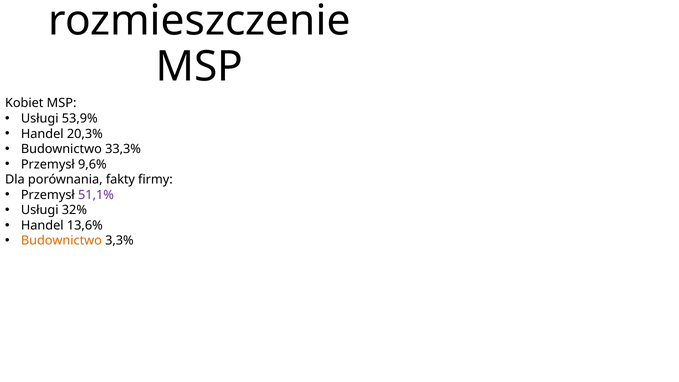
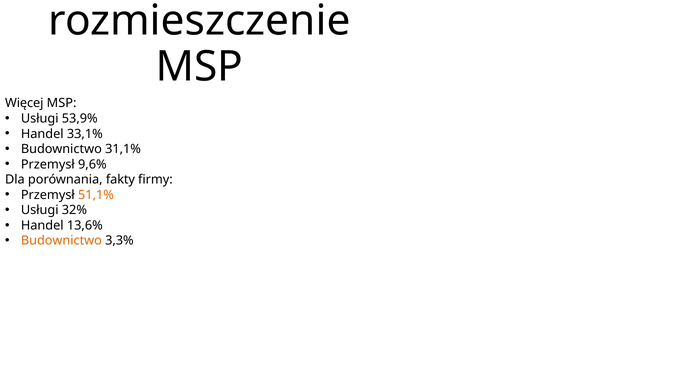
Kobiet: Kobiet -> Więcej
20,3%: 20,3% -> 33,1%
33,3%: 33,3% -> 31,1%
51,1% colour: purple -> orange
